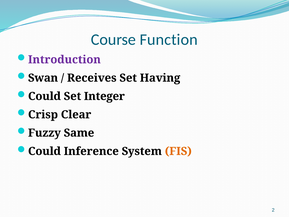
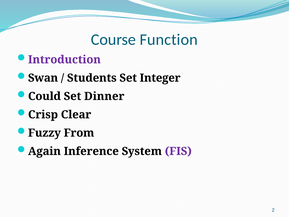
Receives: Receives -> Students
Having: Having -> Integer
Integer: Integer -> Dinner
Same: Same -> From
Could at (44, 151): Could -> Again
FIS colour: orange -> purple
